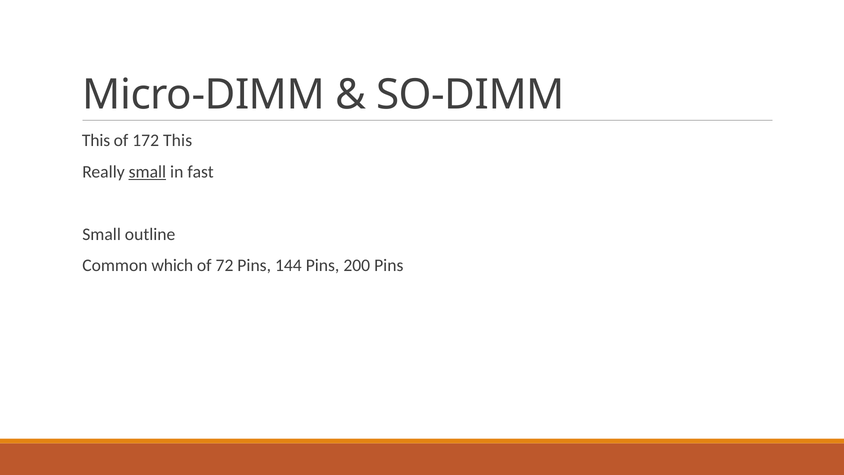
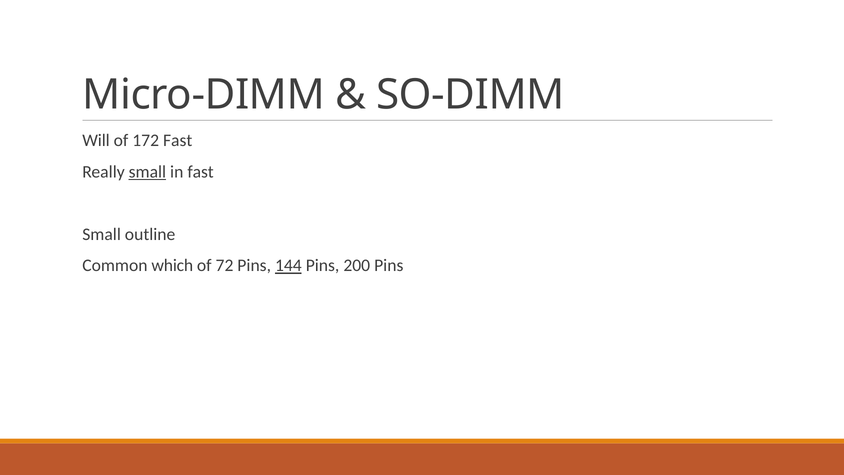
This at (96, 140): This -> Will
172 This: This -> Fast
144 underline: none -> present
